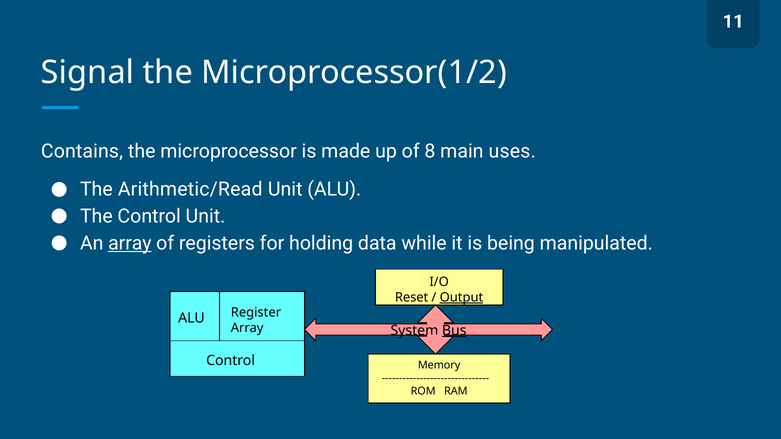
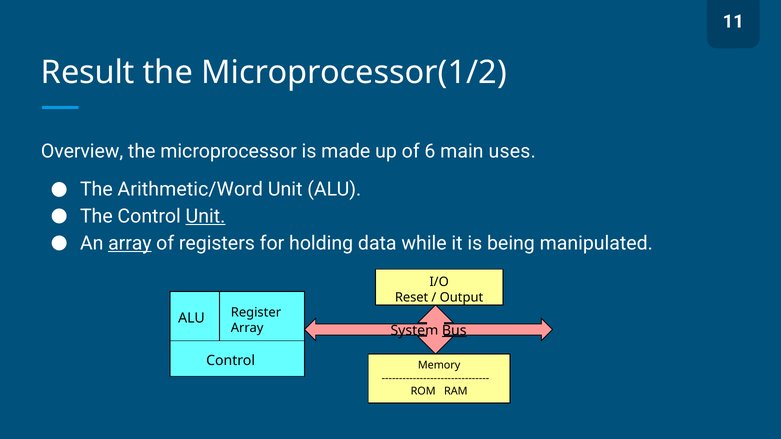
Signal: Signal -> Result
Contains: Contains -> Overview
8: 8 -> 6
Arithmetic/Read: Arithmetic/Read -> Arithmetic/Word
Unit at (205, 216) underline: none -> present
Output underline: present -> none
